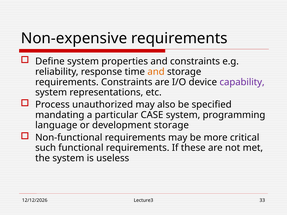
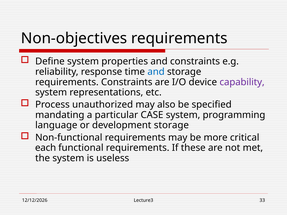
Non-expensive: Non-expensive -> Non-objectives
and at (156, 72) colour: orange -> blue
such: such -> each
